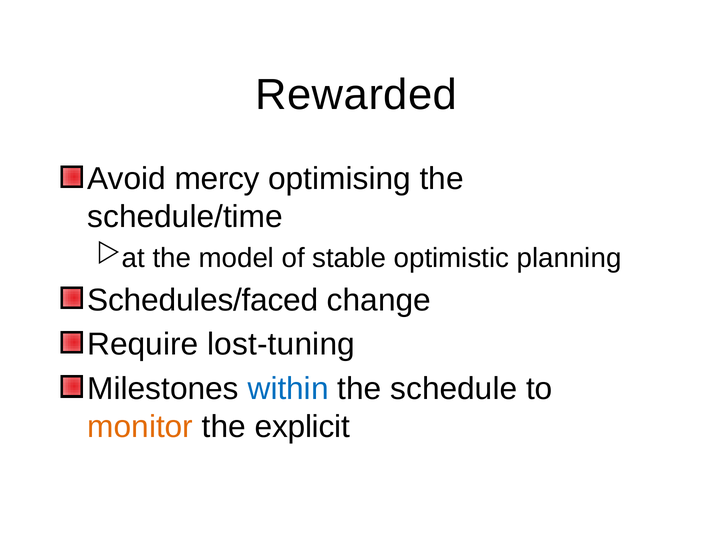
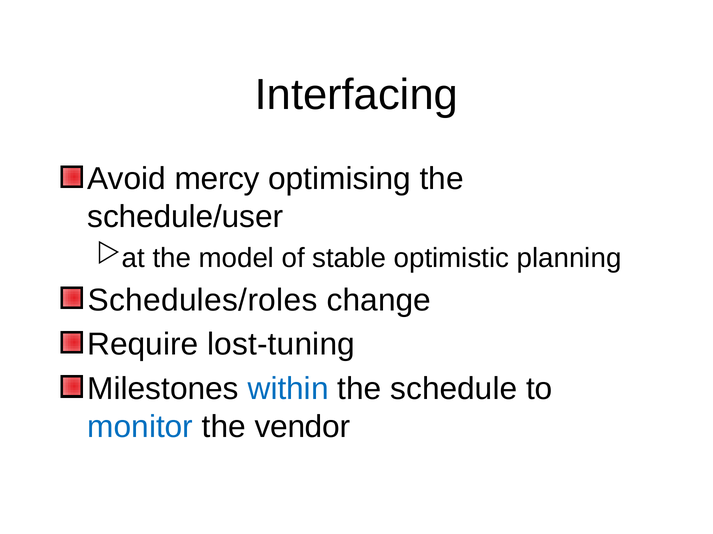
Rewarded: Rewarded -> Interfacing
schedule/time: schedule/time -> schedule/user
Schedules/faced: Schedules/faced -> Schedules/roles
monitor colour: orange -> blue
explicit: explicit -> vendor
